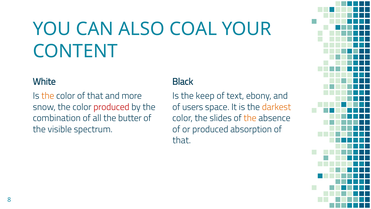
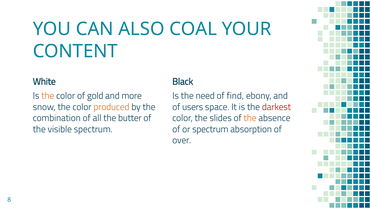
color of that: that -> gold
keep: keep -> need
text: text -> find
produced at (111, 107) colour: red -> orange
darkest colour: orange -> red
or produced: produced -> spectrum
that at (182, 140): that -> over
